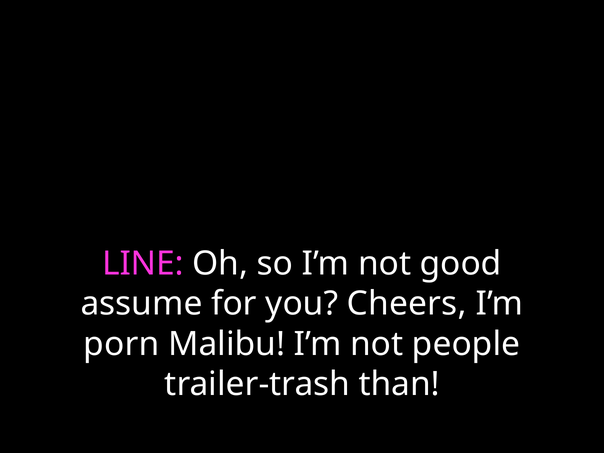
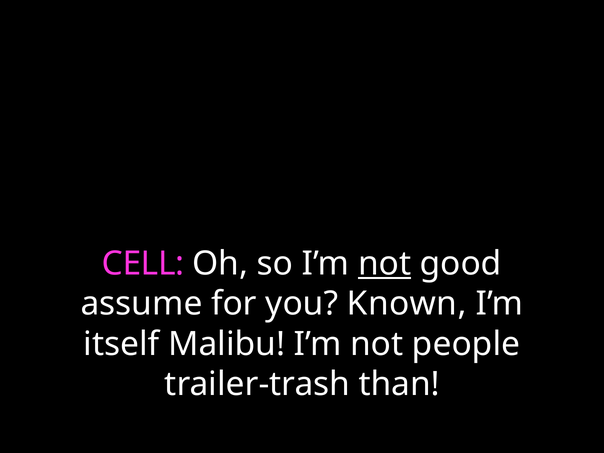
LINE: LINE -> CELL
not at (385, 264) underline: none -> present
Cheers: Cheers -> Known
porn: porn -> itself
